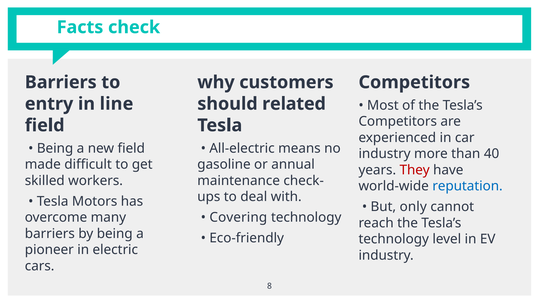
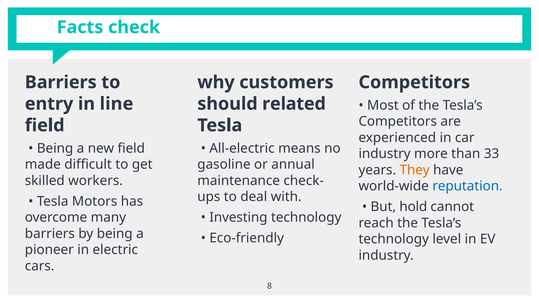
40: 40 -> 33
They colour: red -> orange
only: only -> hold
Covering: Covering -> Investing
